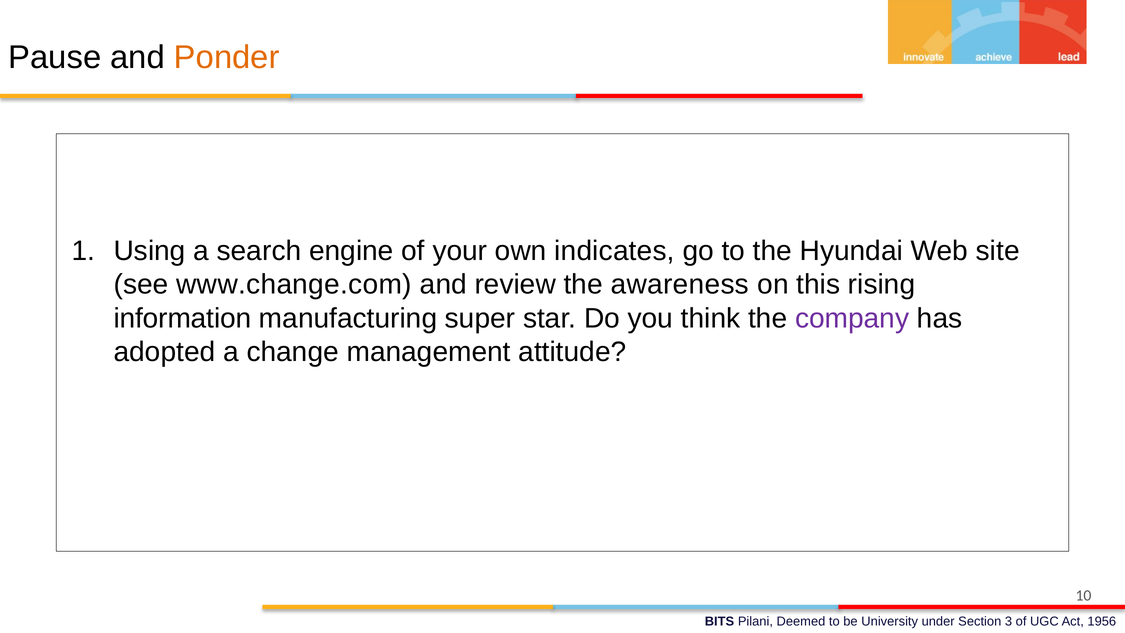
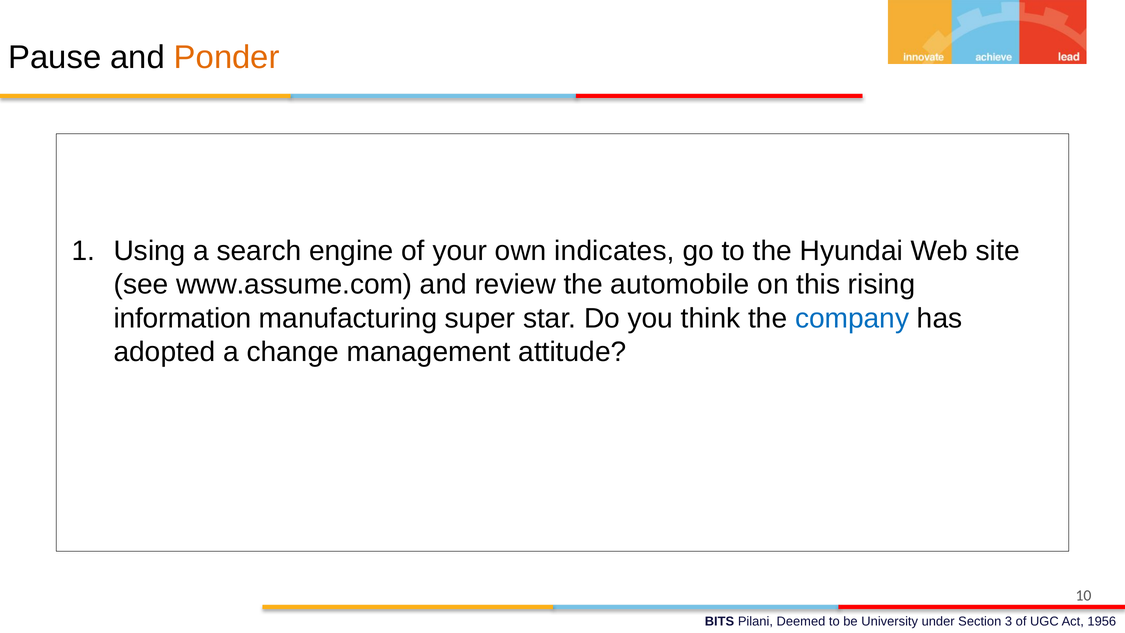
www.change.com: www.change.com -> www.assume.com
awareness: awareness -> automobile
company colour: purple -> blue
